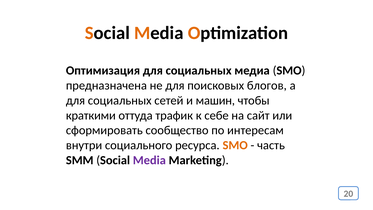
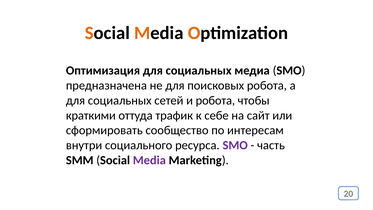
поисковых блогов: блогов -> робота
и машин: машин -> робота
SMO at (235, 145) colour: orange -> purple
